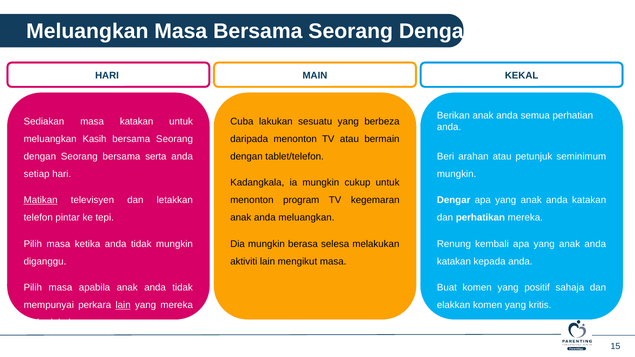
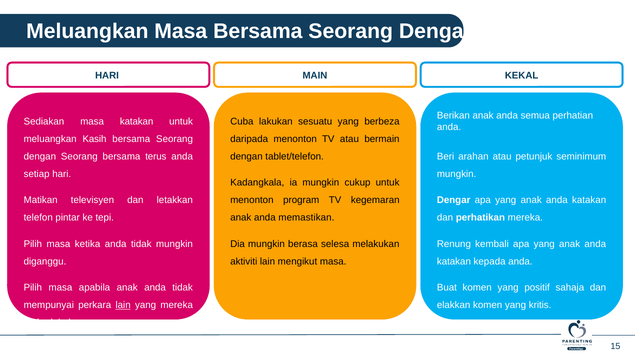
serta: serta -> terus
Matikan underline: present -> none
anda meluangkan: meluangkan -> memastikan
